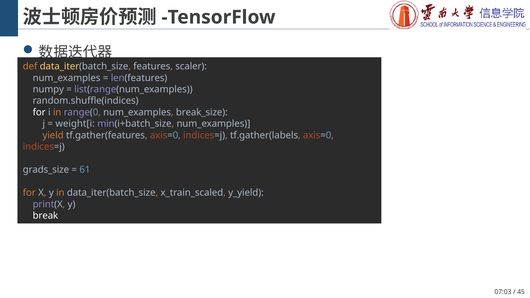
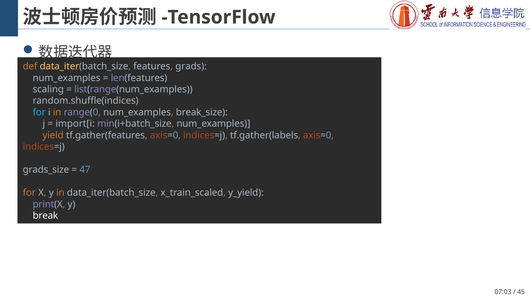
scaler: scaler -> grads
numpy: numpy -> scaling
for at (39, 112) colour: white -> light blue
weight[i: weight[i -> import[i
61: 61 -> 47
